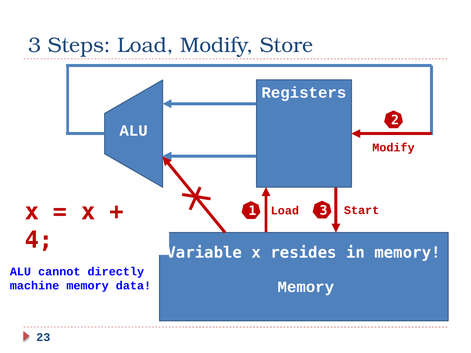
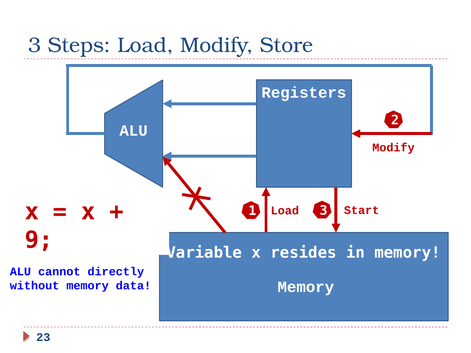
4: 4 -> 9
machine: machine -> without
